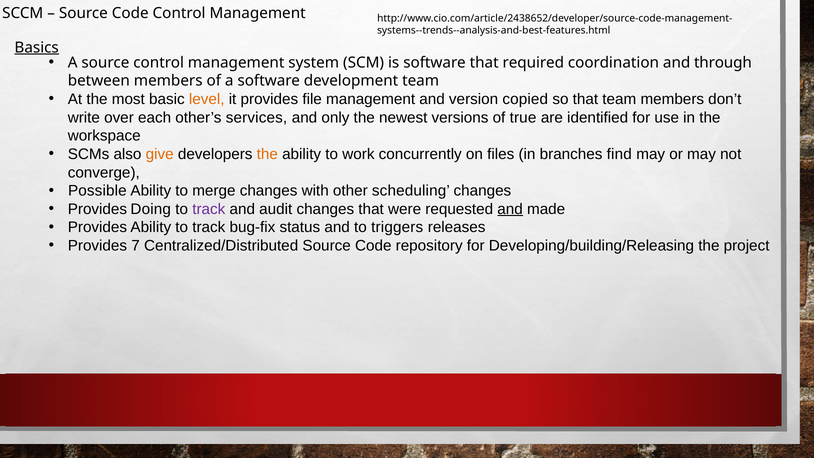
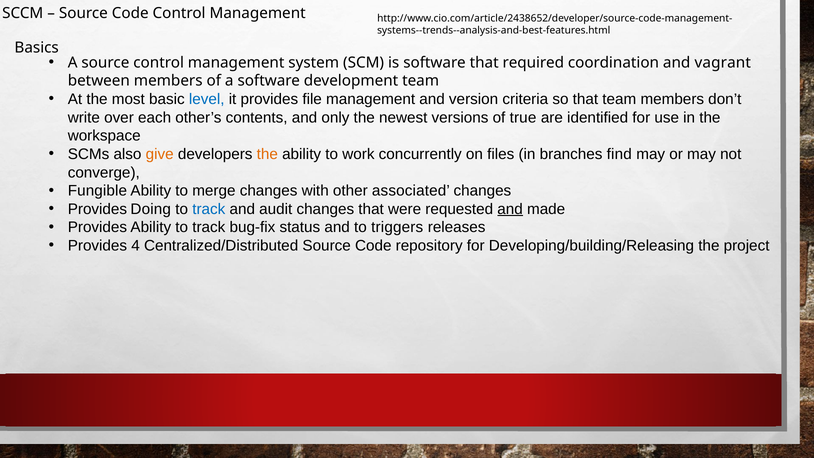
Basics underline: present -> none
through: through -> vagrant
level colour: orange -> blue
copied: copied -> criteria
services: services -> contents
Possible: Possible -> Fungible
scheduling: scheduling -> associated
track at (209, 209) colour: purple -> blue
7: 7 -> 4
